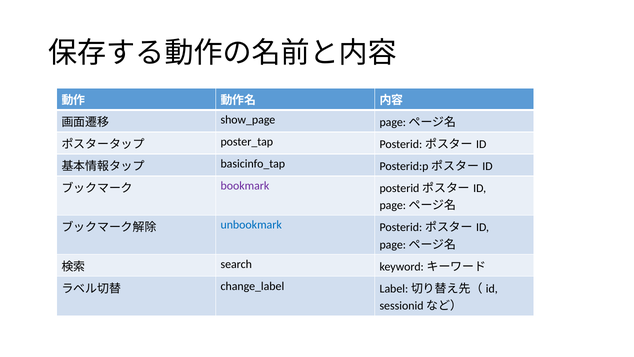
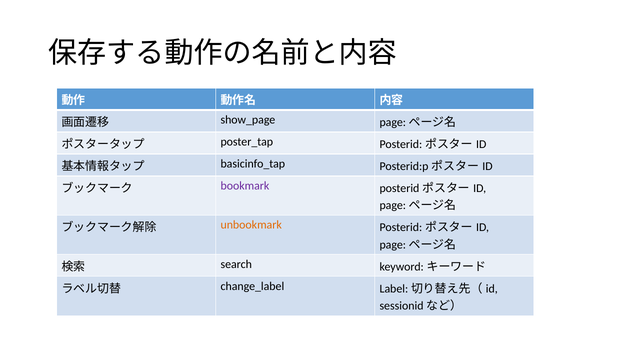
unbookmark colour: blue -> orange
